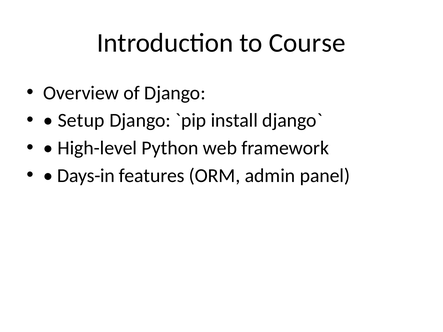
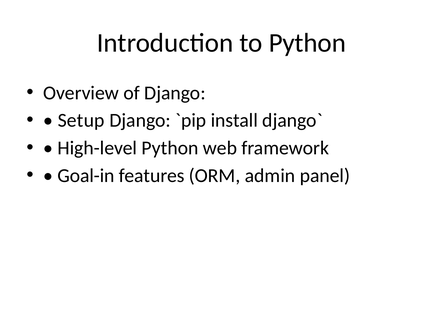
to Course: Course -> Python
Days-in: Days-in -> Goal-in
